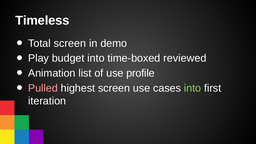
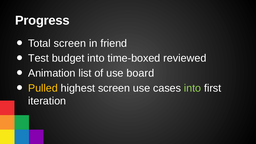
Timeless: Timeless -> Progress
demo: demo -> friend
Play: Play -> Test
profile: profile -> board
Pulled colour: pink -> yellow
